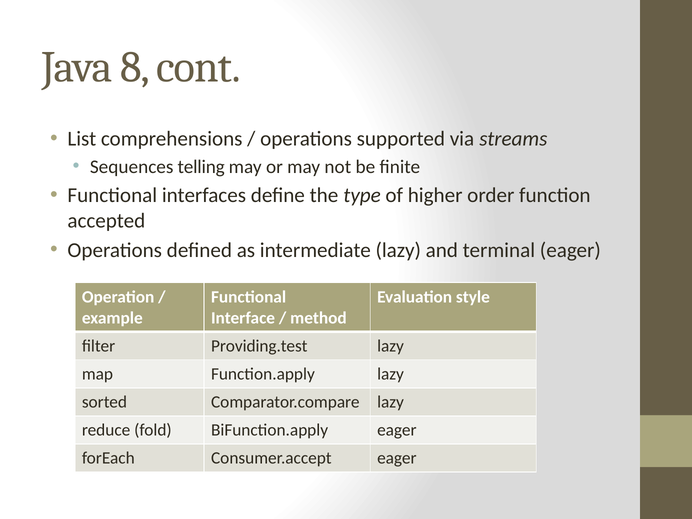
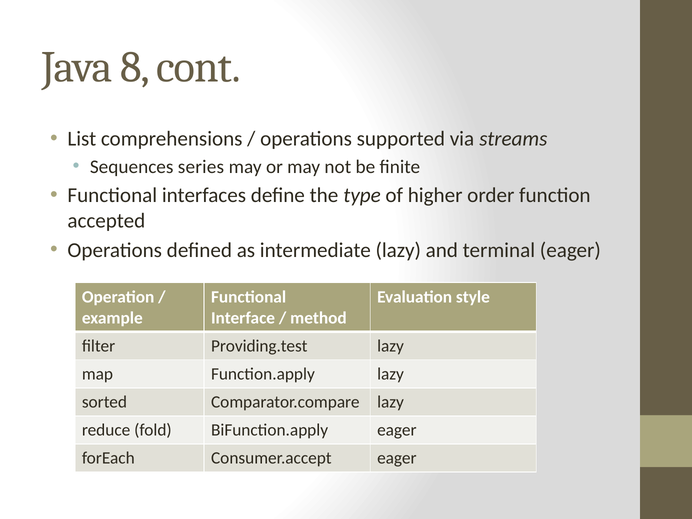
telling: telling -> series
